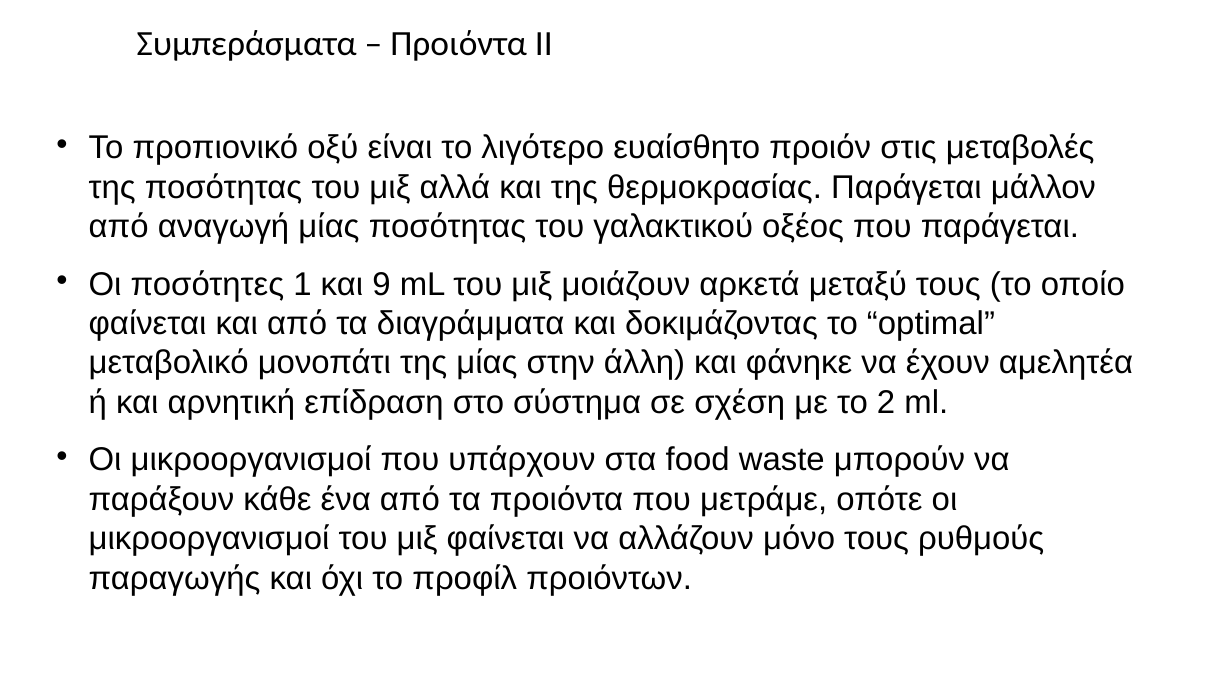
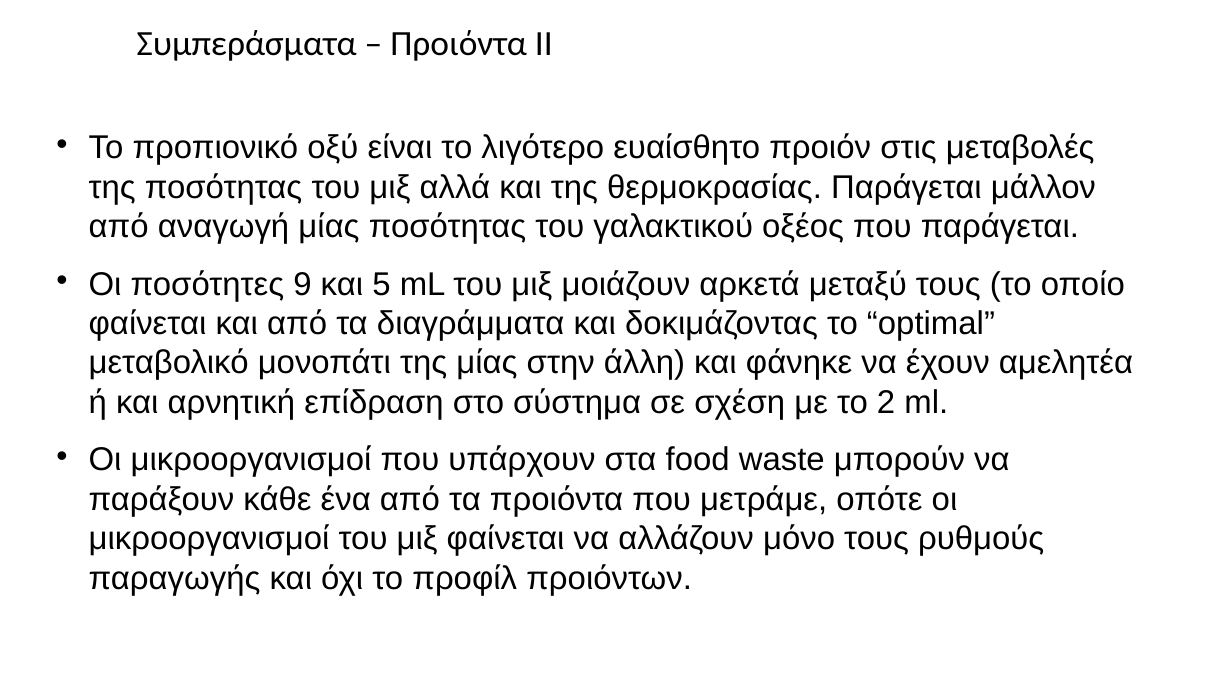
1: 1 -> 9
9: 9 -> 5
